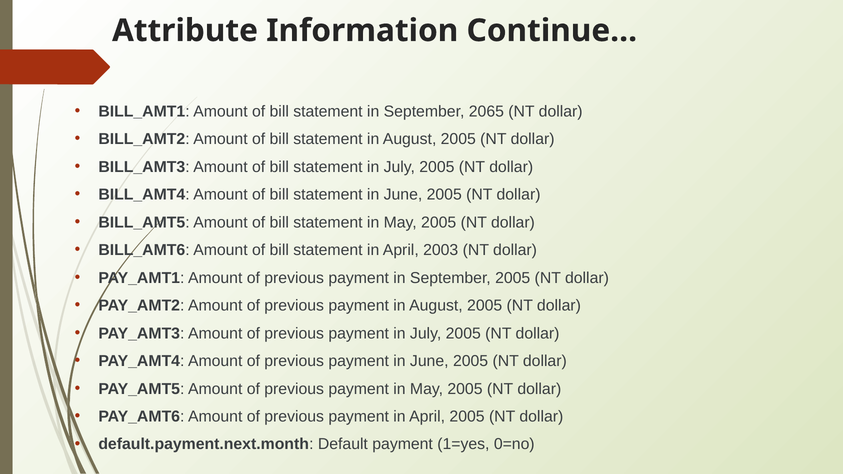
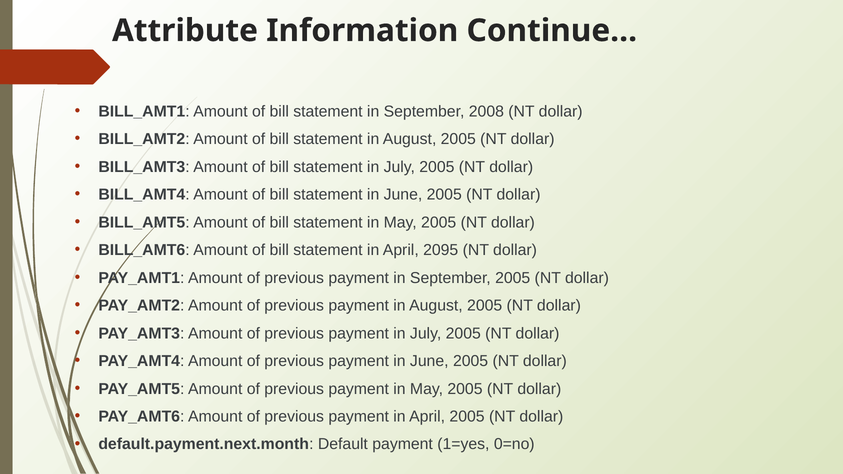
2065: 2065 -> 2008
2003: 2003 -> 2095
